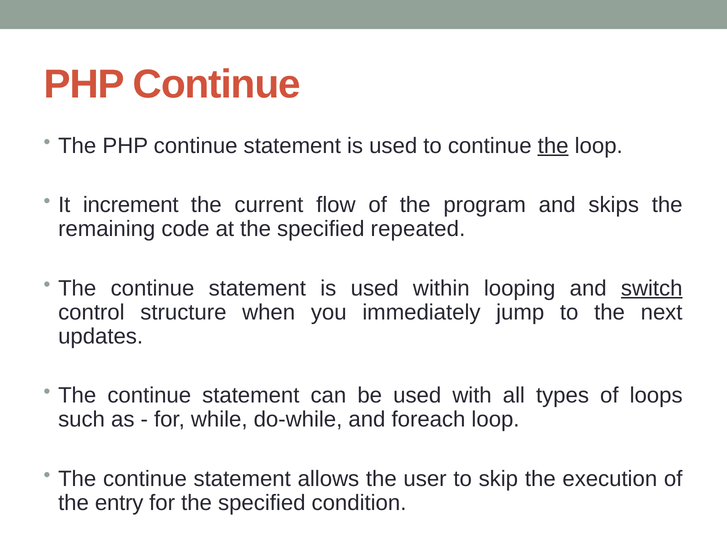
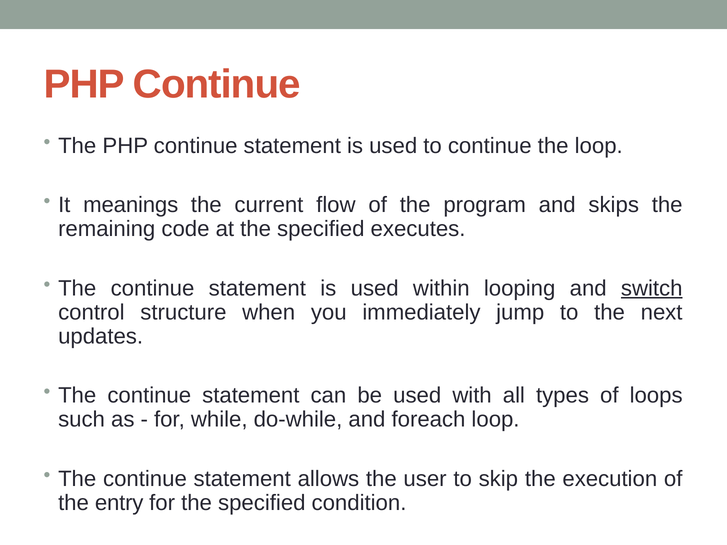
the at (553, 146) underline: present -> none
increment: increment -> meanings
repeated: repeated -> executes
